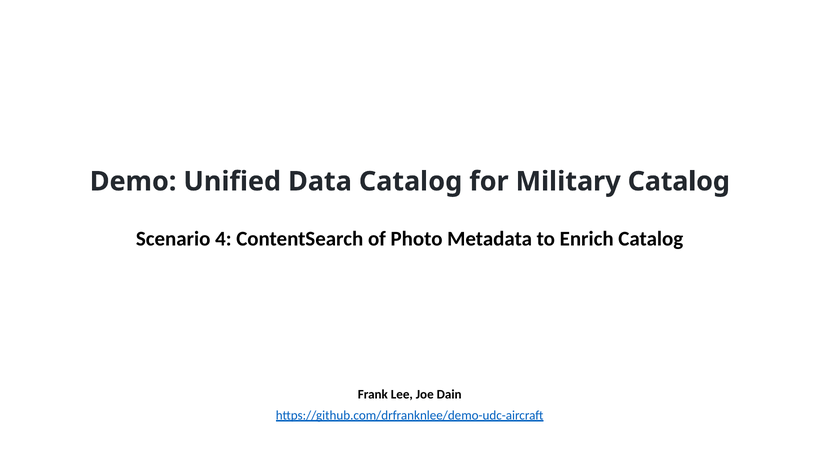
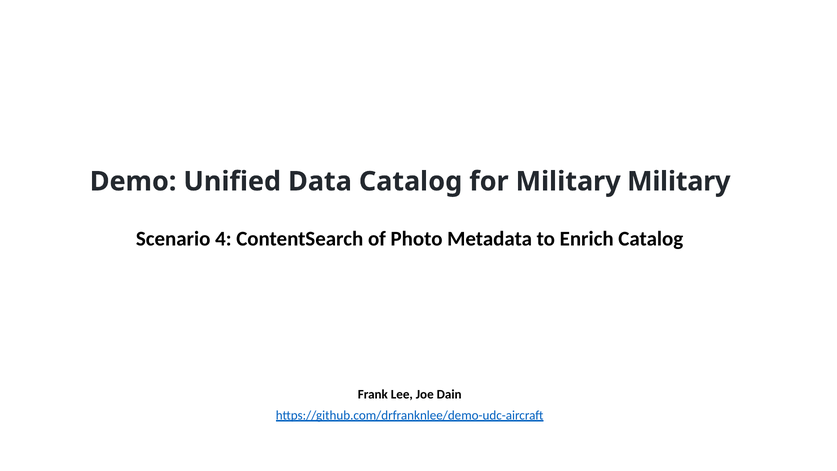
Military Catalog: Catalog -> Military
